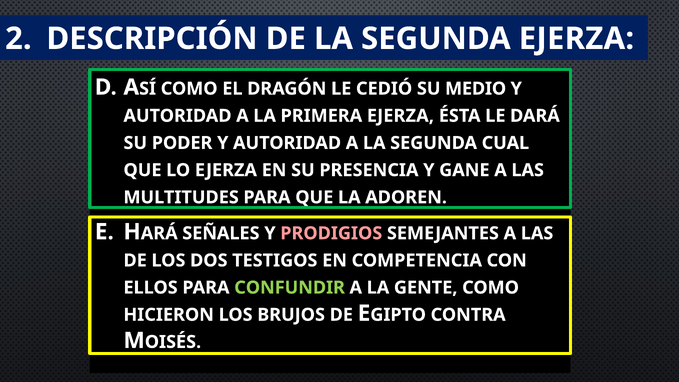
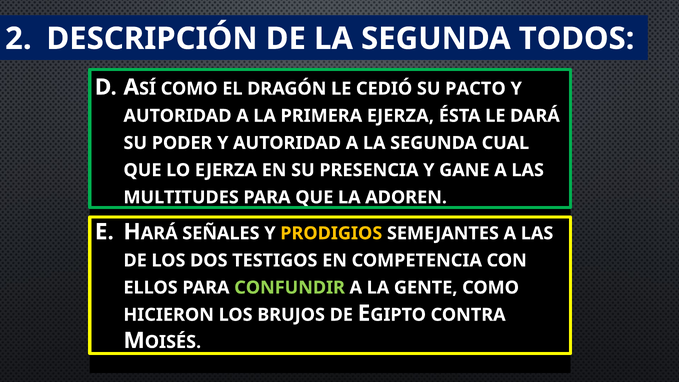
SEGUNDA EJERZA: EJERZA -> TODOS
MEDIO: MEDIO -> PACTO
PRODIGIOS colour: pink -> yellow
